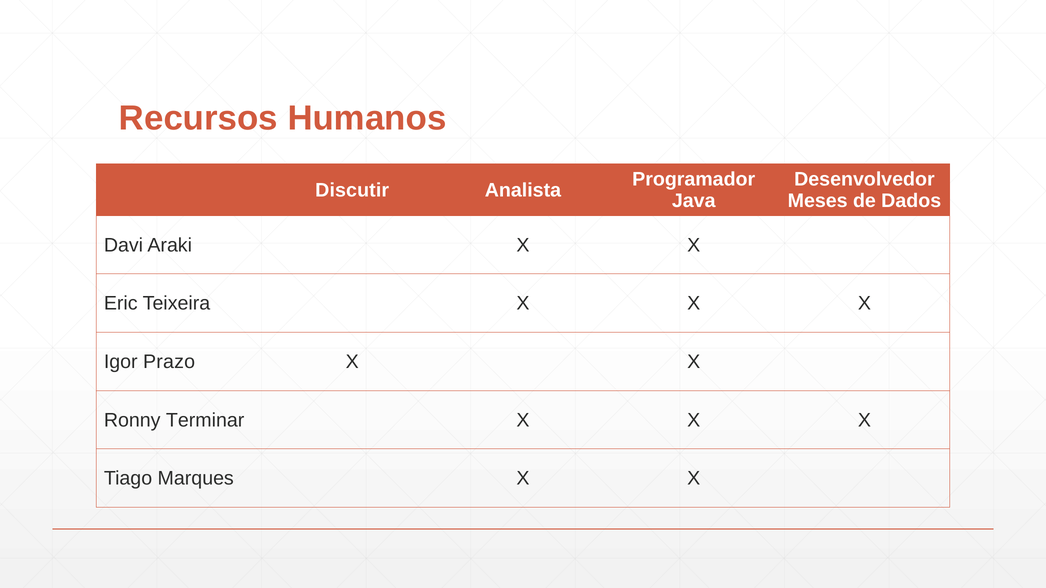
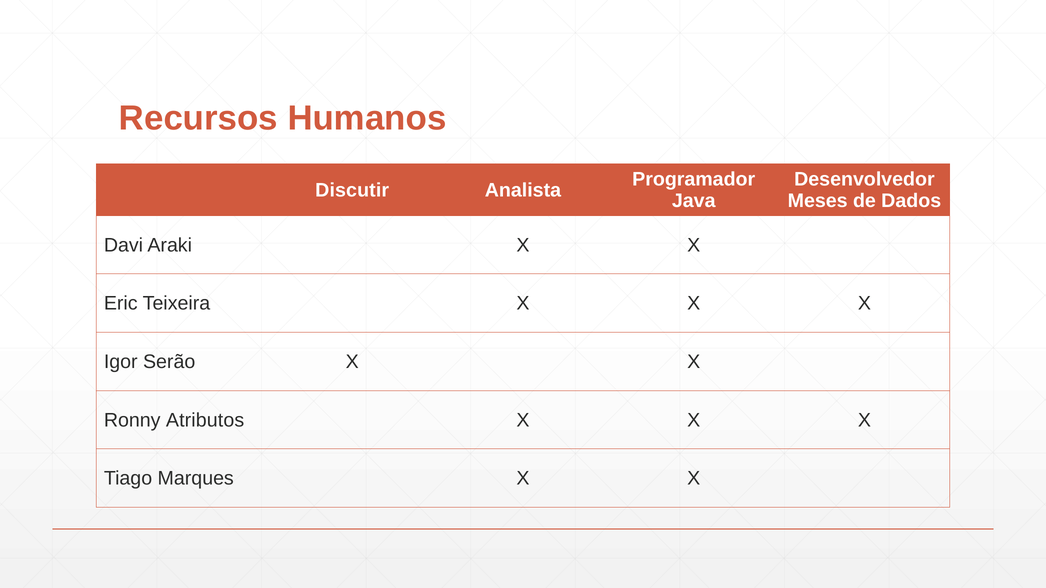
Prazo: Prazo -> Serão
Terminar: Terminar -> Atributos
